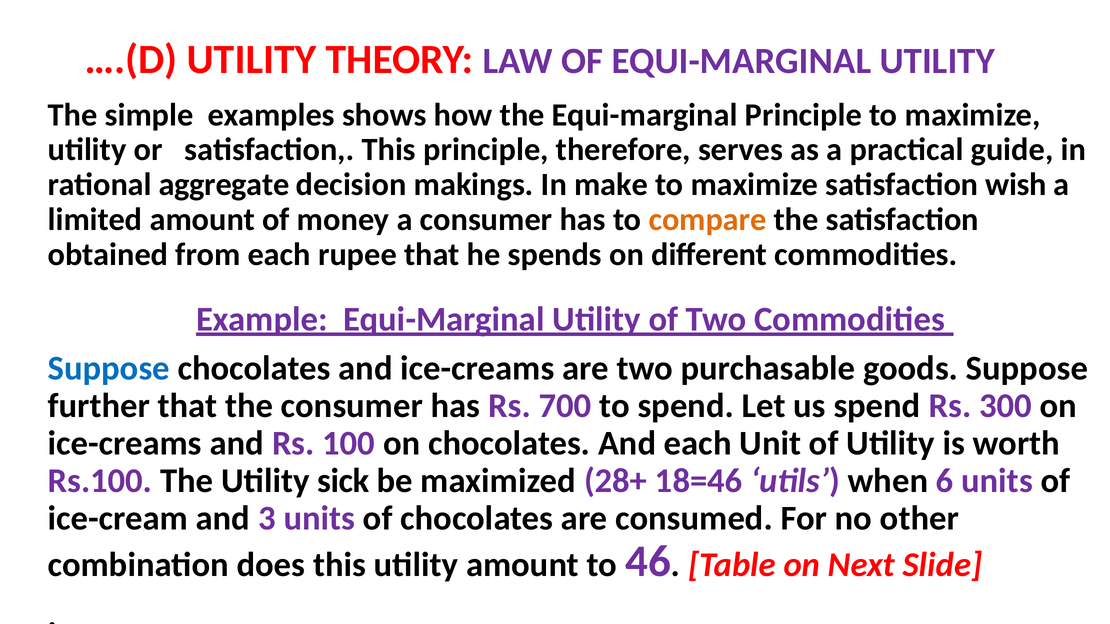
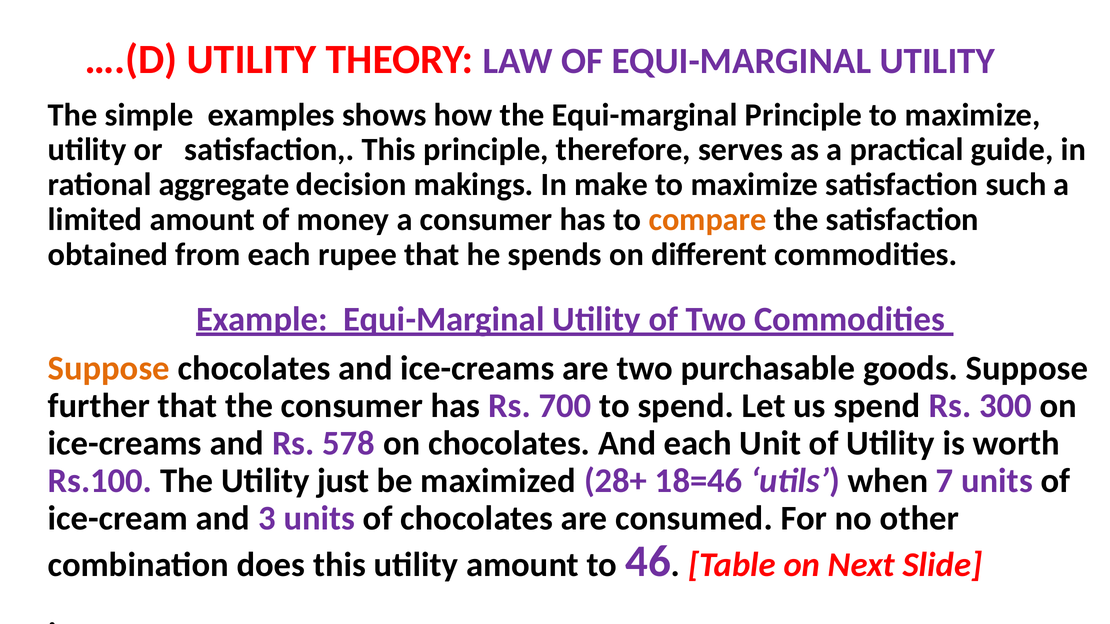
wish: wish -> such
Suppose at (109, 369) colour: blue -> orange
100: 100 -> 578
sick: sick -> just
6: 6 -> 7
